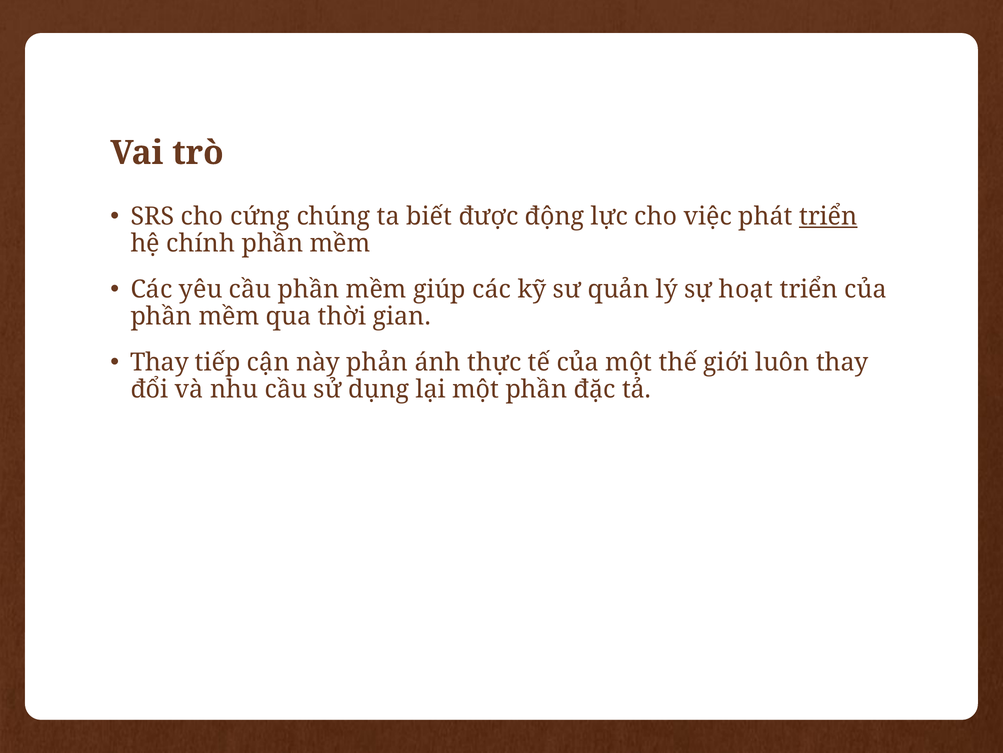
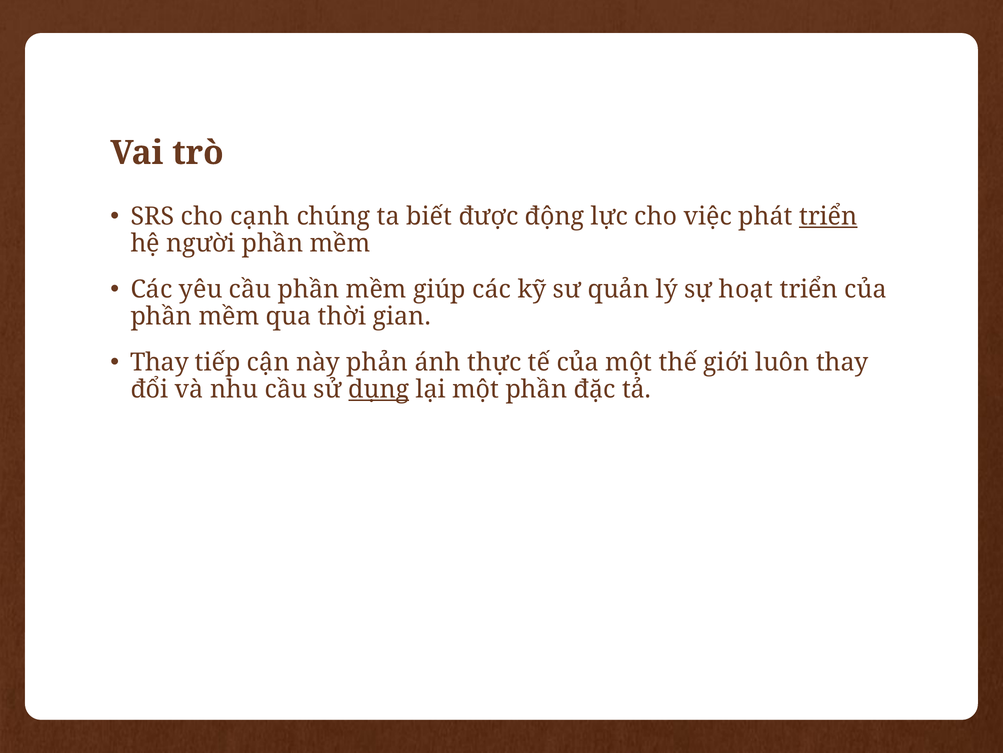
cứng: cứng -> cạnh
chính: chính -> người
dụng underline: none -> present
